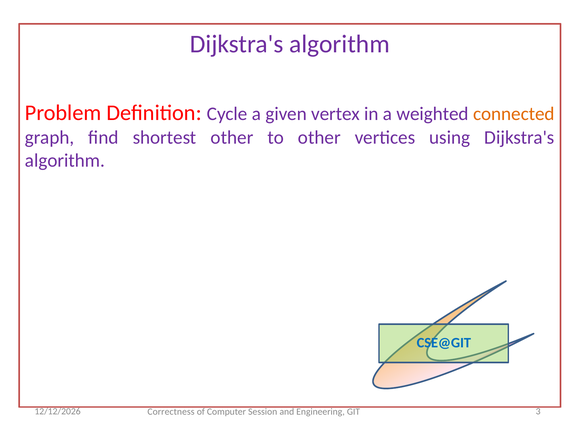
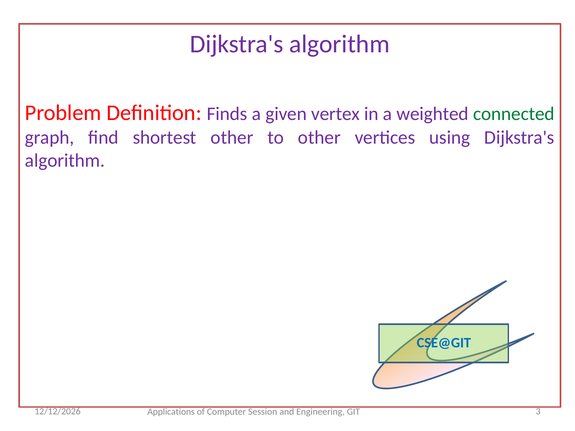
Cycle: Cycle -> Finds
connected colour: orange -> green
Correctness: Correctness -> Applications
